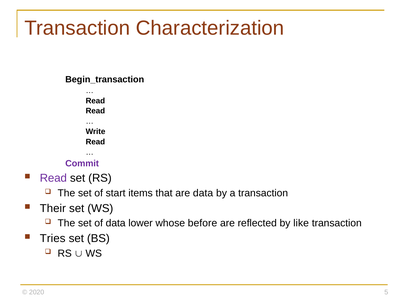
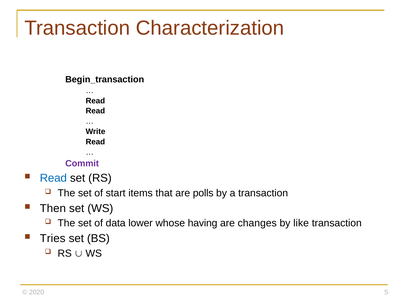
Read at (53, 178) colour: purple -> blue
are data: data -> polls
Their: Their -> Then
before: before -> having
reflected: reflected -> changes
